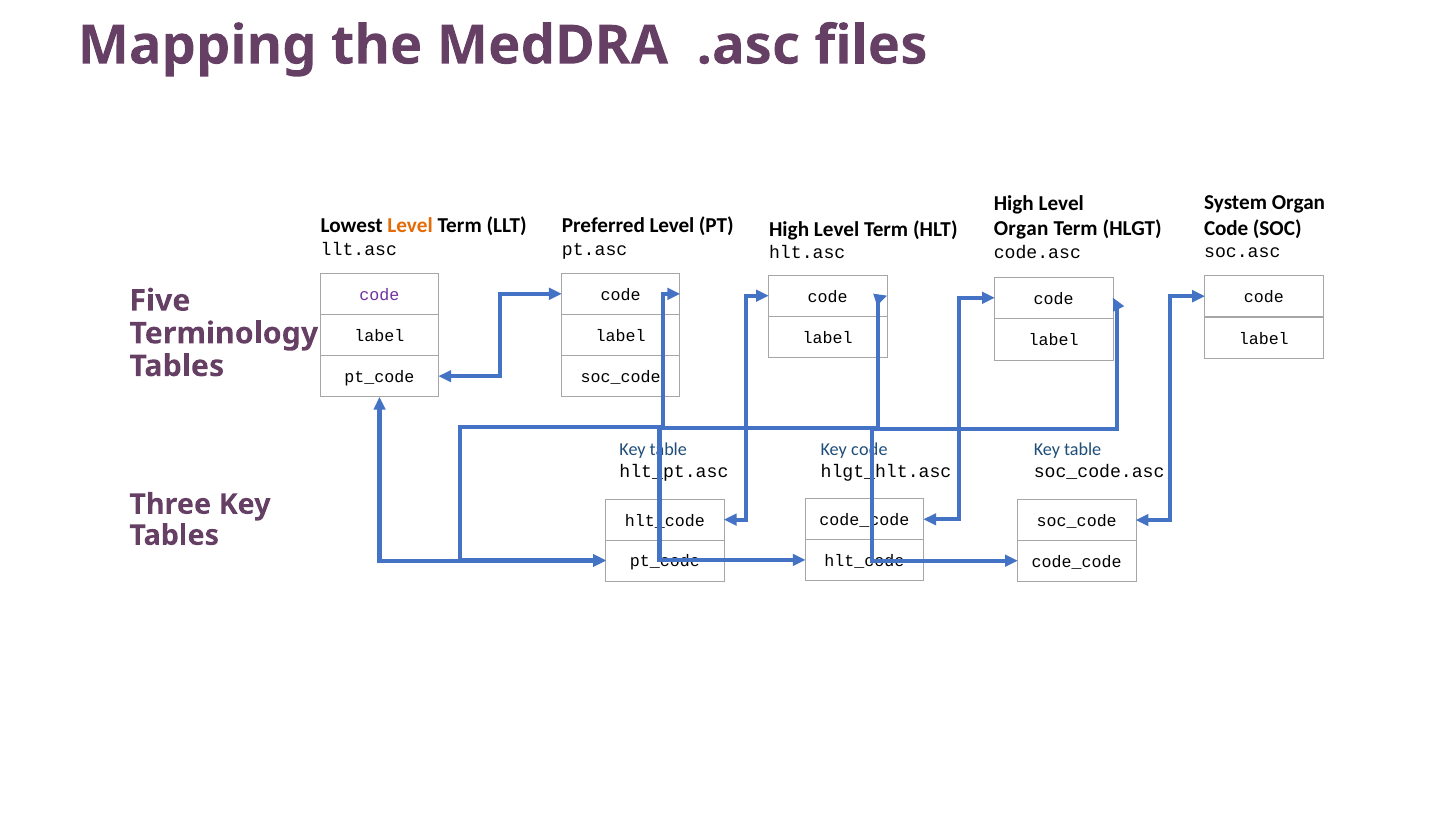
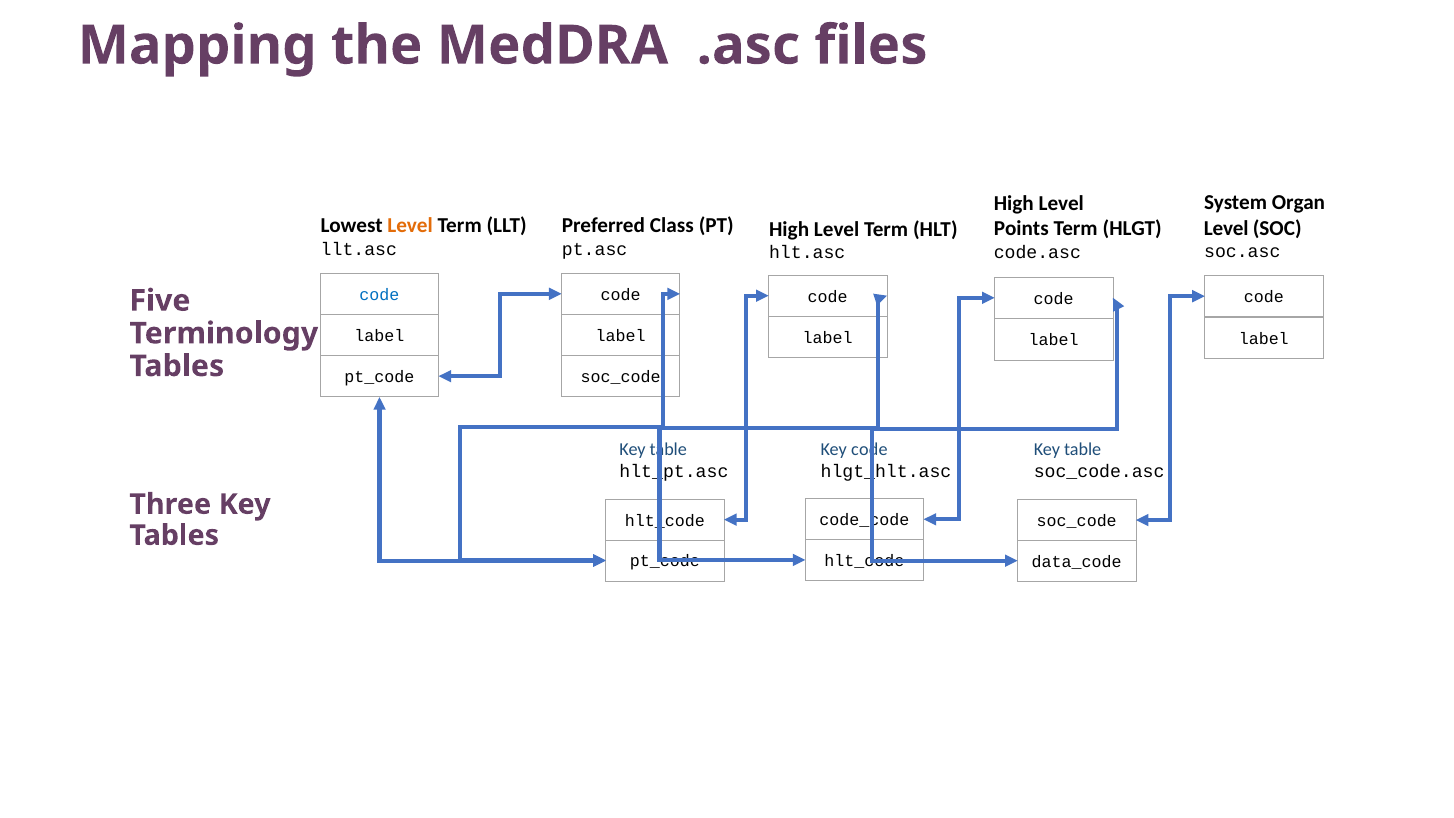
Preferred Level: Level -> Class
Code at (1226, 228): Code -> Level
Organ at (1021, 229): Organ -> Points
code at (379, 295) colour: purple -> blue
code_code at (1077, 562): code_code -> data_code
